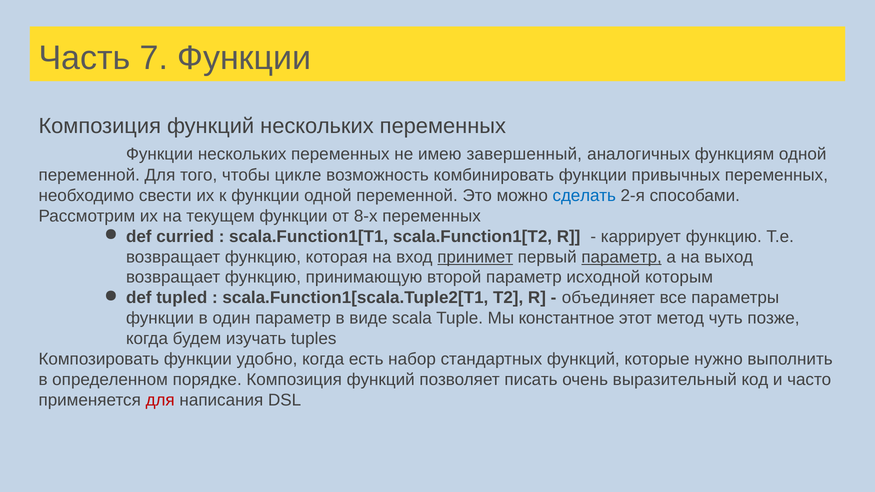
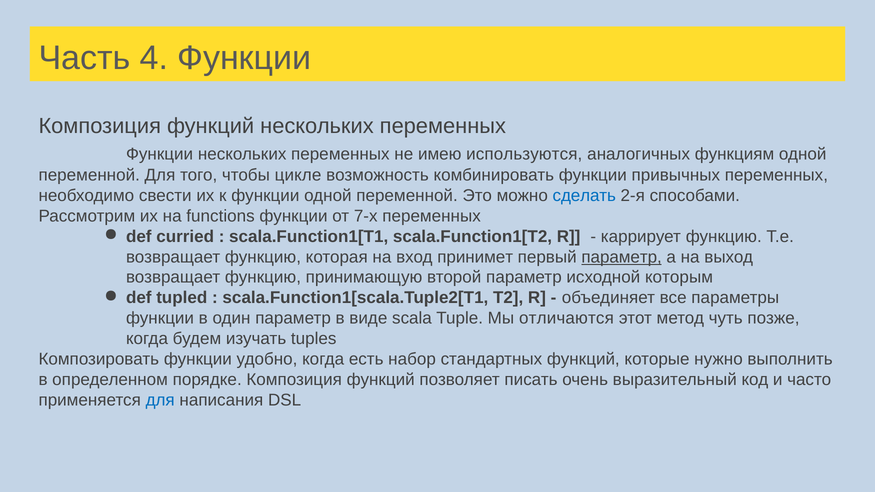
7: 7 -> 4
завершенный: завершенный -> используются
текущем: текущем -> functions
8-х: 8-х -> 7-х
принимет underline: present -> none
константное: константное -> отличаются
для at (160, 400) colour: red -> blue
